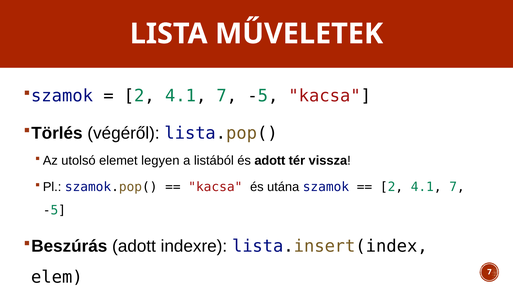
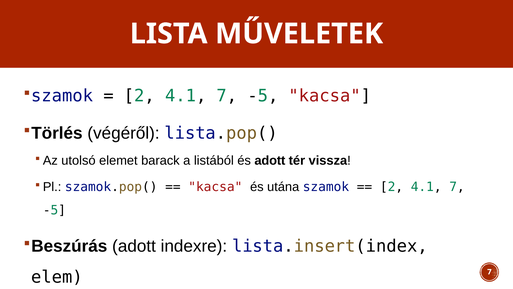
legyen: legyen -> barack
